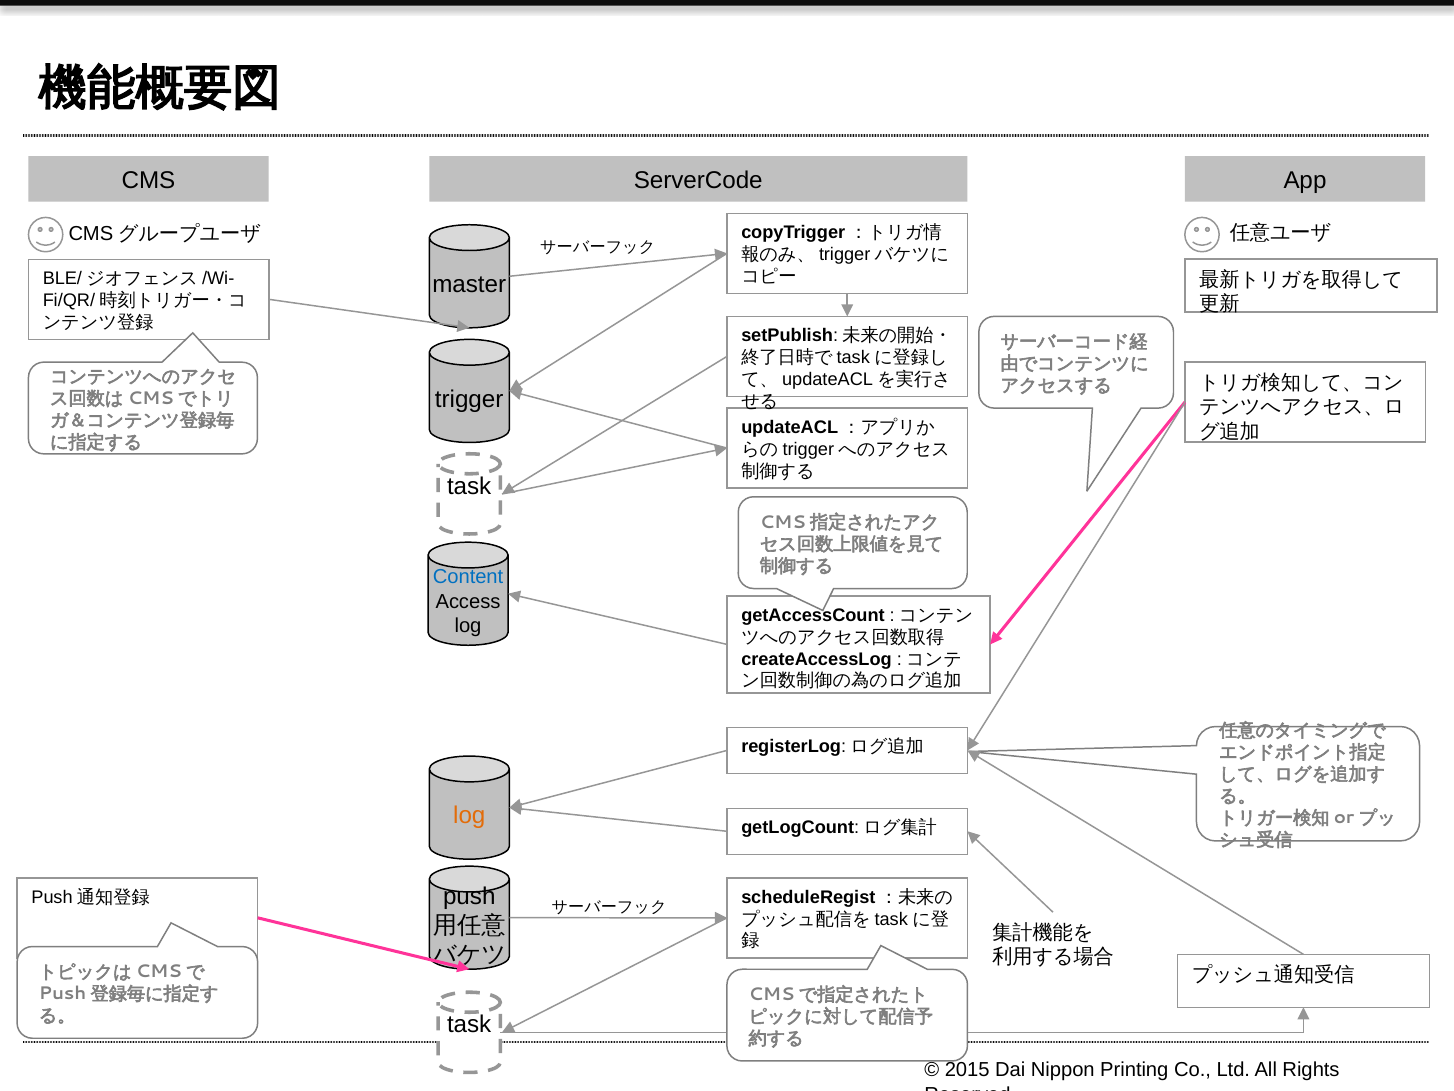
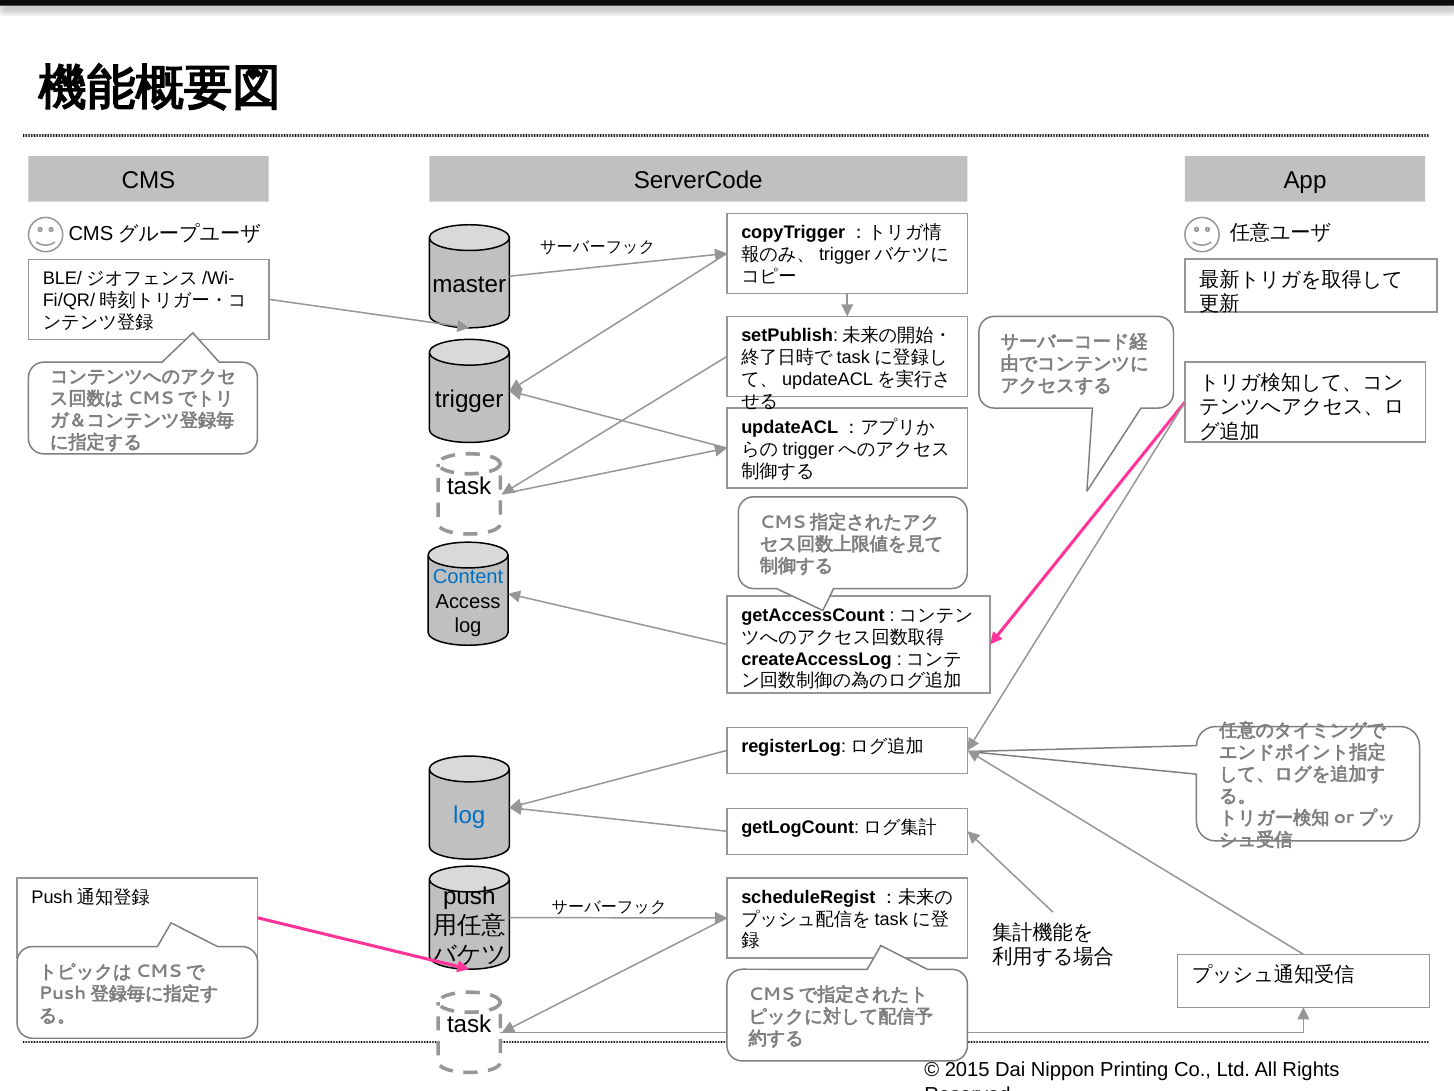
log at (469, 815) colour: orange -> blue
